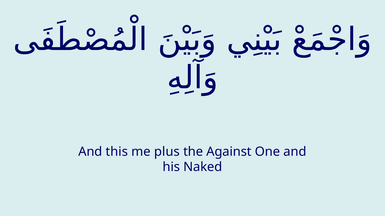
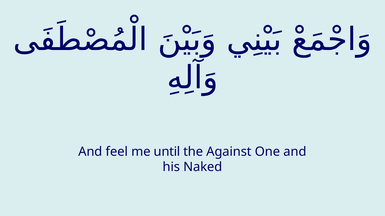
this: this -> feel
plus: plus -> until
